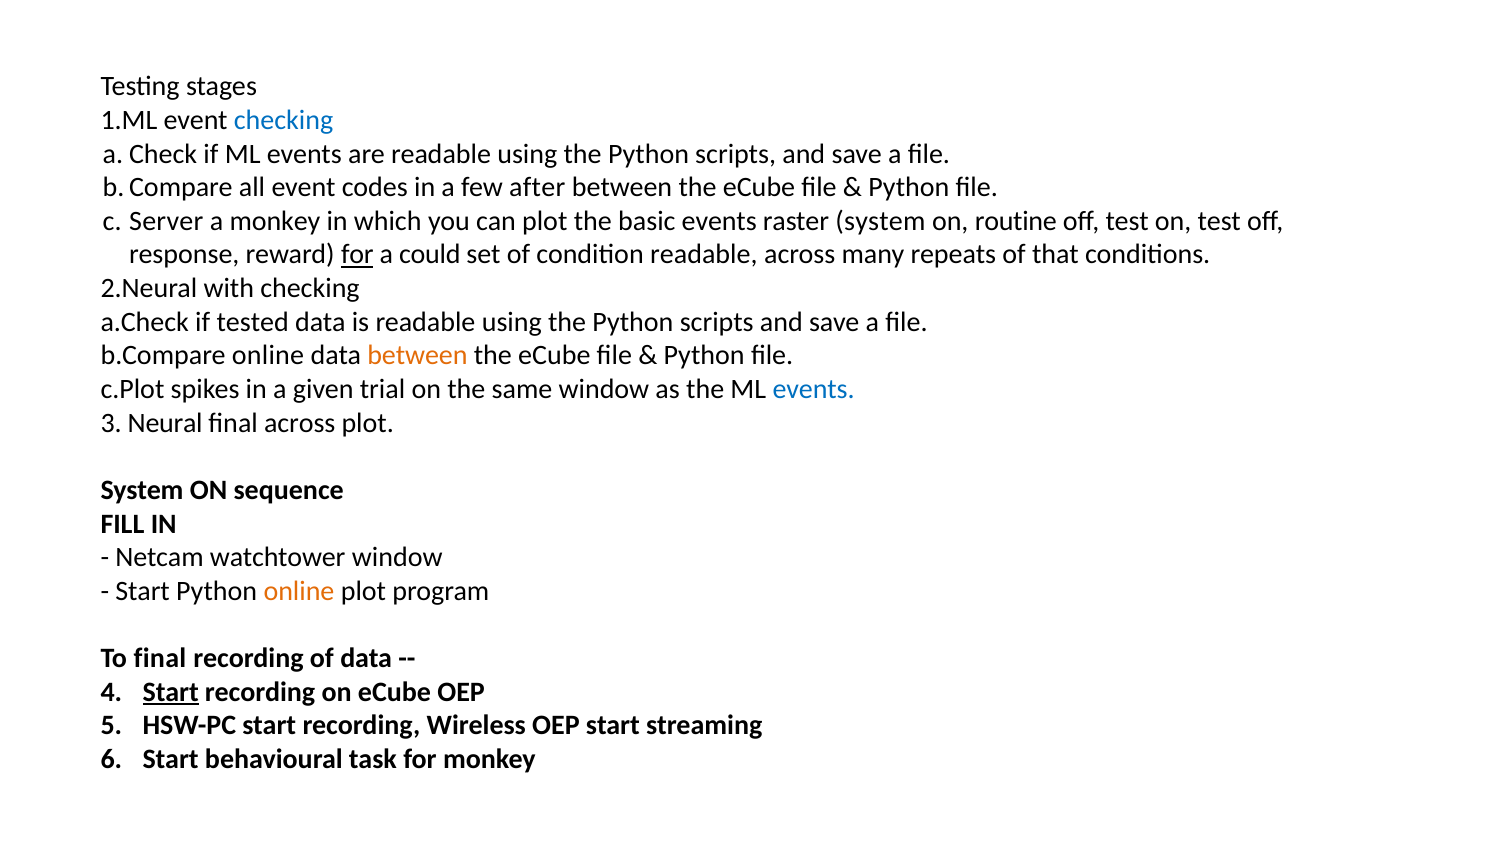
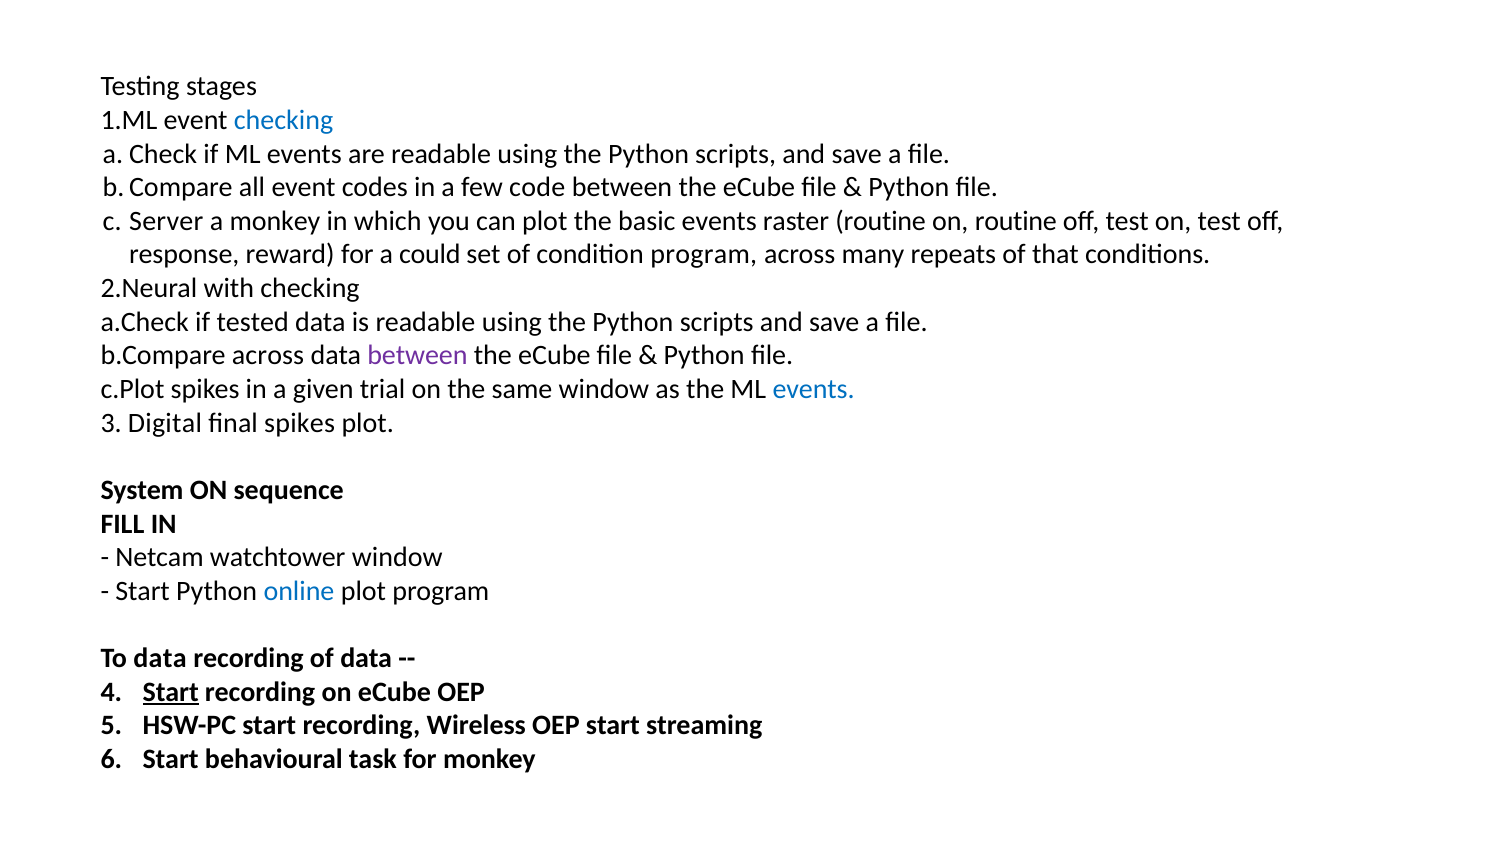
after: after -> code
raster system: system -> routine
for at (357, 255) underline: present -> none
condition readable: readable -> program
online at (268, 356): online -> across
between at (417, 356) colour: orange -> purple
Neural: Neural -> Digital
final across: across -> spikes
online at (299, 591) colour: orange -> blue
To final: final -> data
